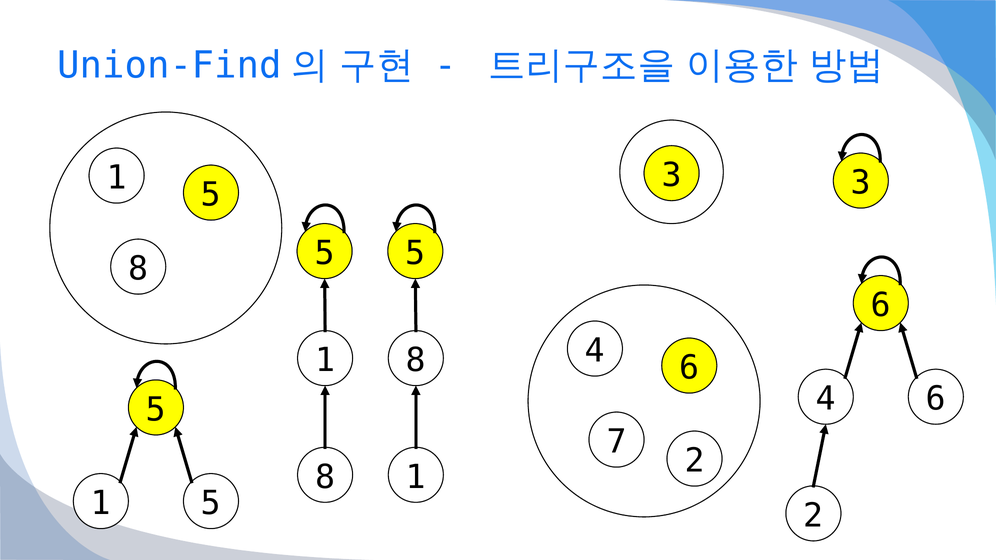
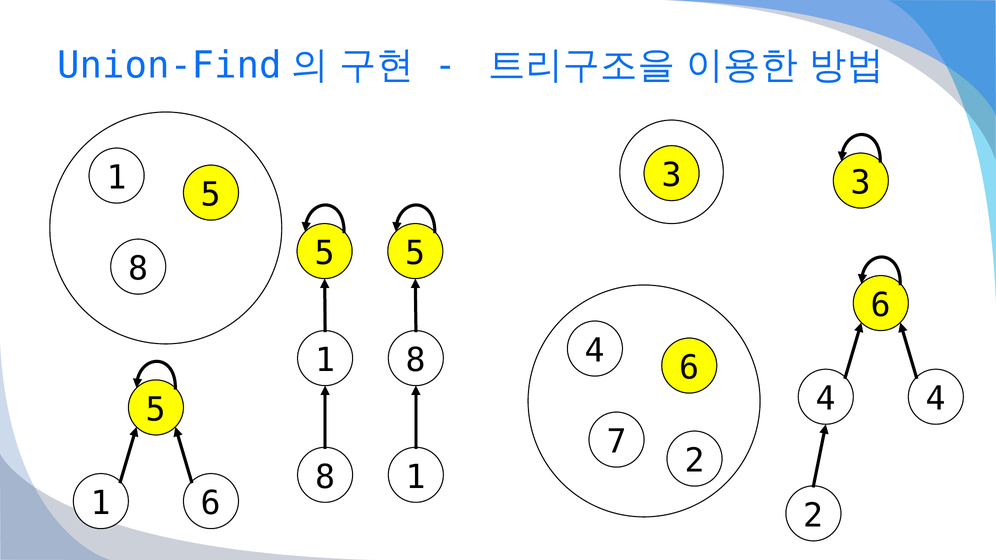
6 at (936, 399): 6 -> 4
5 at (211, 504): 5 -> 6
